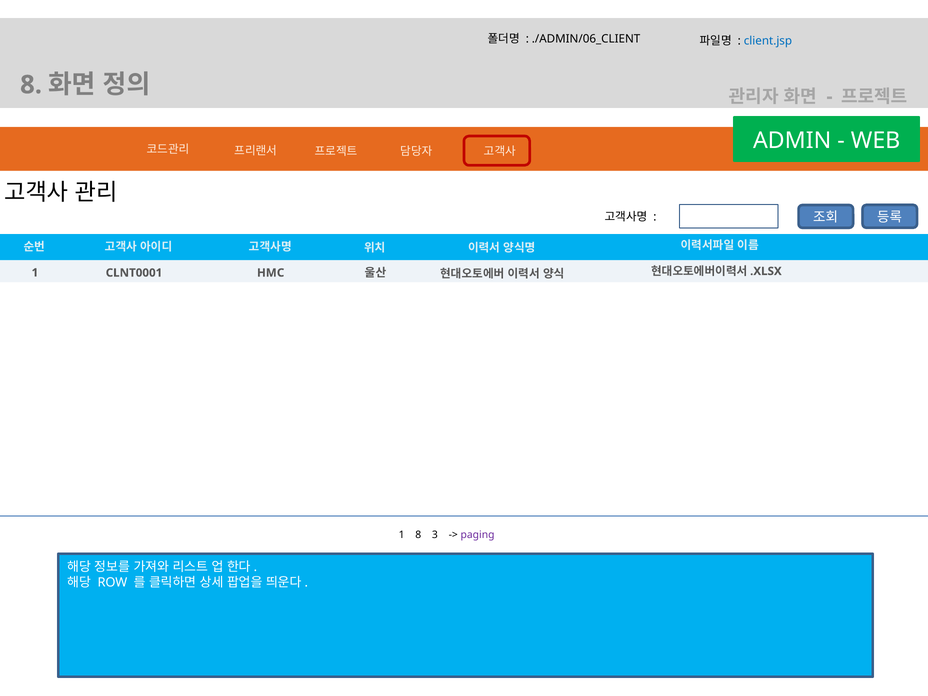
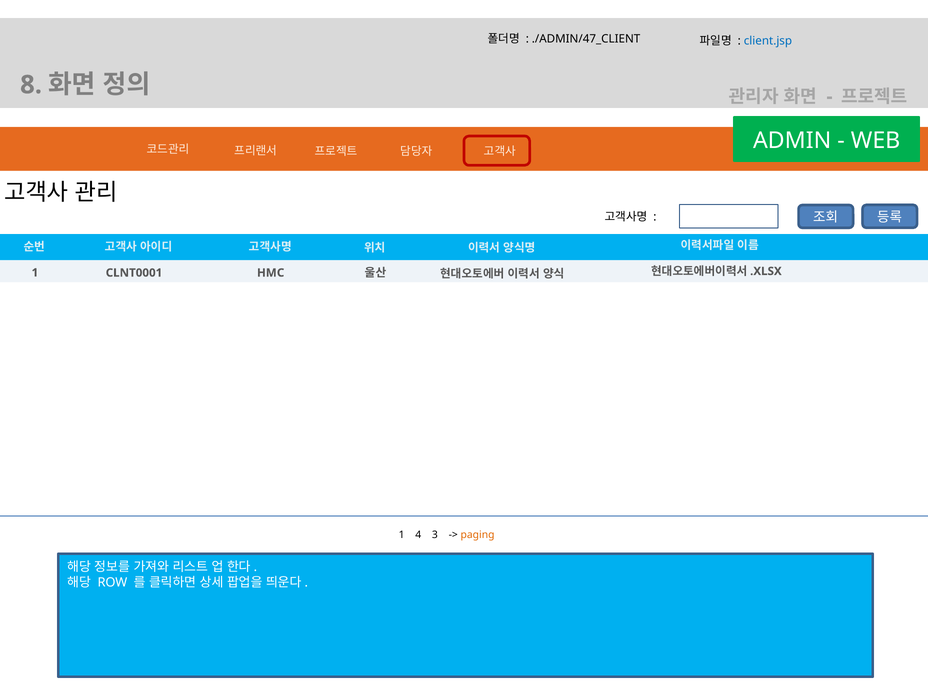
./ADMIN/06_CLIENT: ./ADMIN/06_CLIENT -> ./ADMIN/47_CLIENT
1 8: 8 -> 4
paging colour: purple -> orange
